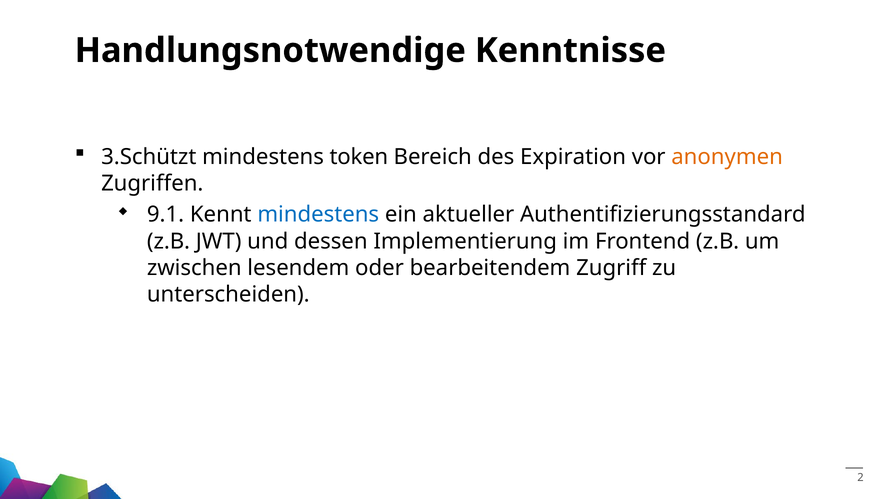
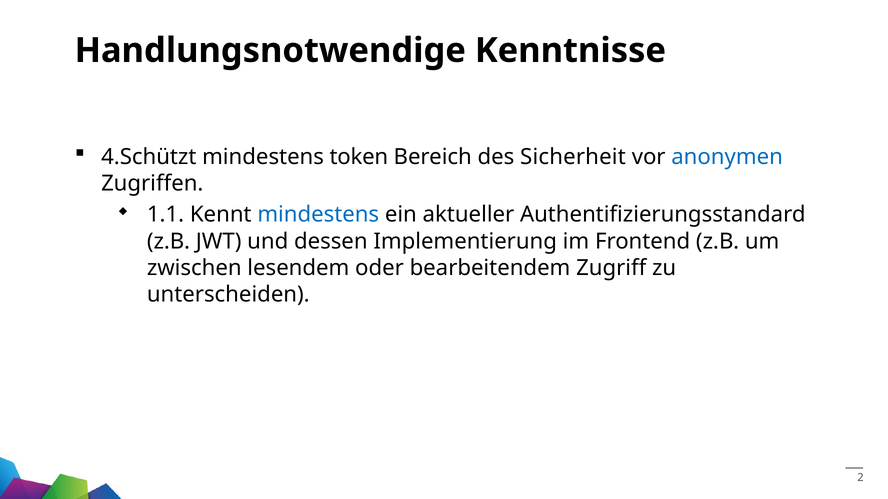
3.Schützt: 3.Schützt -> 4.Schützt
Expiration: Expiration -> Sicherheit
anonymen colour: orange -> blue
9.1: 9.1 -> 1.1
